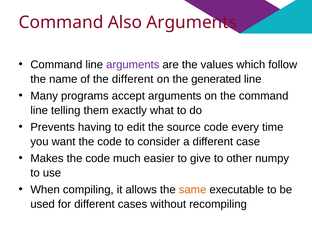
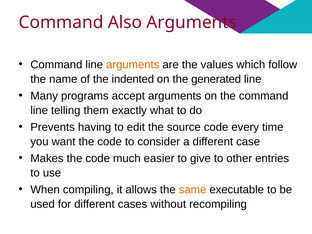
arguments at (133, 65) colour: purple -> orange
the different: different -> indented
numpy: numpy -> entries
